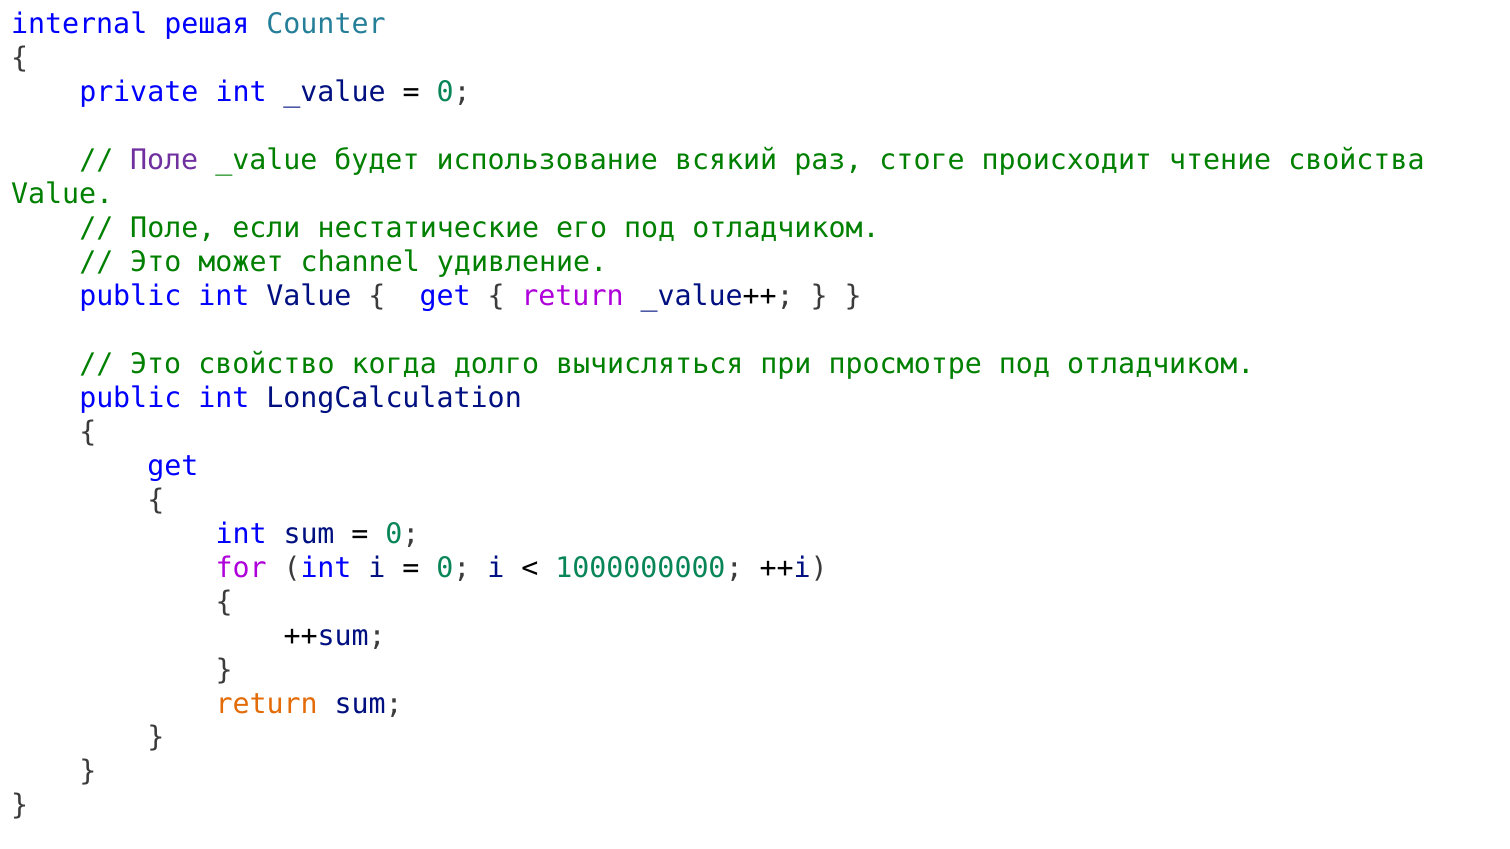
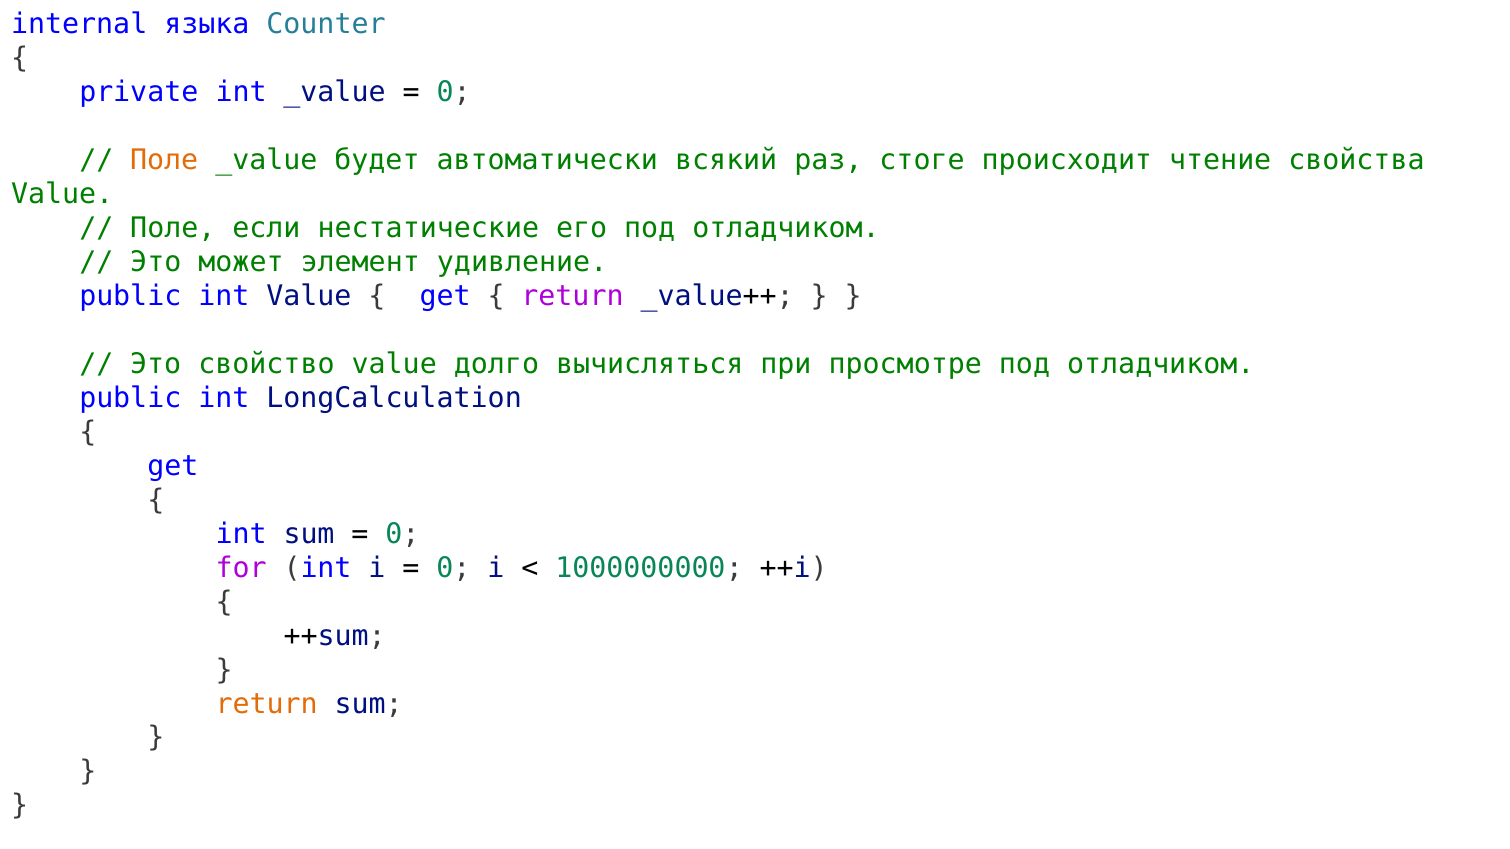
решая: решая -> языка
Поле at (164, 160) colour: purple -> orange
использование: использование -> автоматически
channel: channel -> элемент
свойство когда: когда -> value
